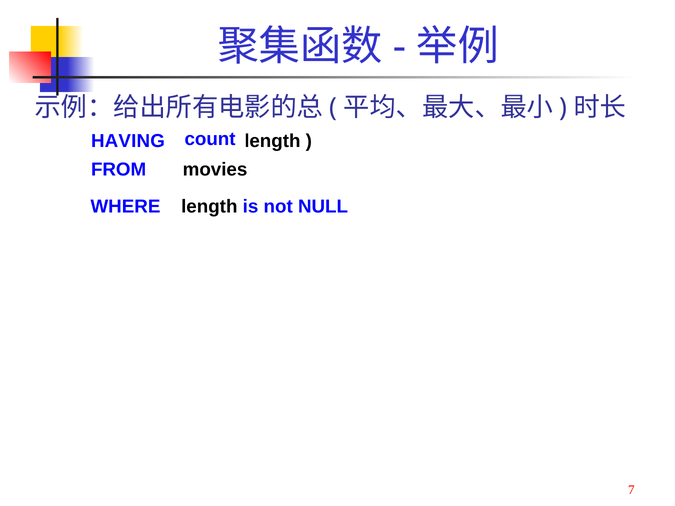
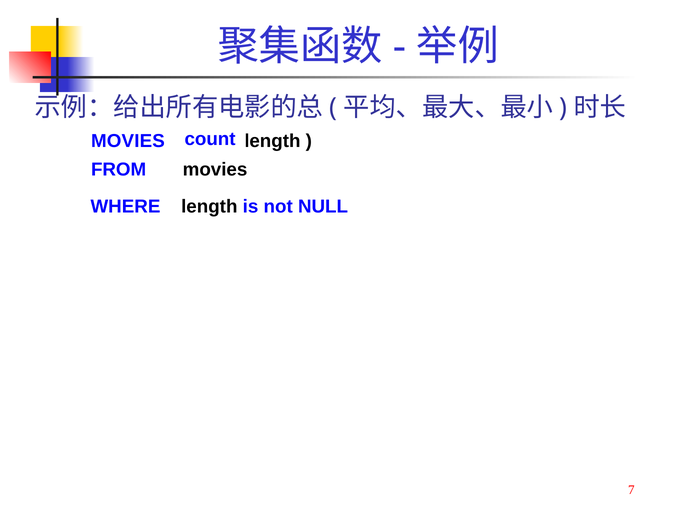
HAVING at (128, 141): HAVING -> MOVIES
